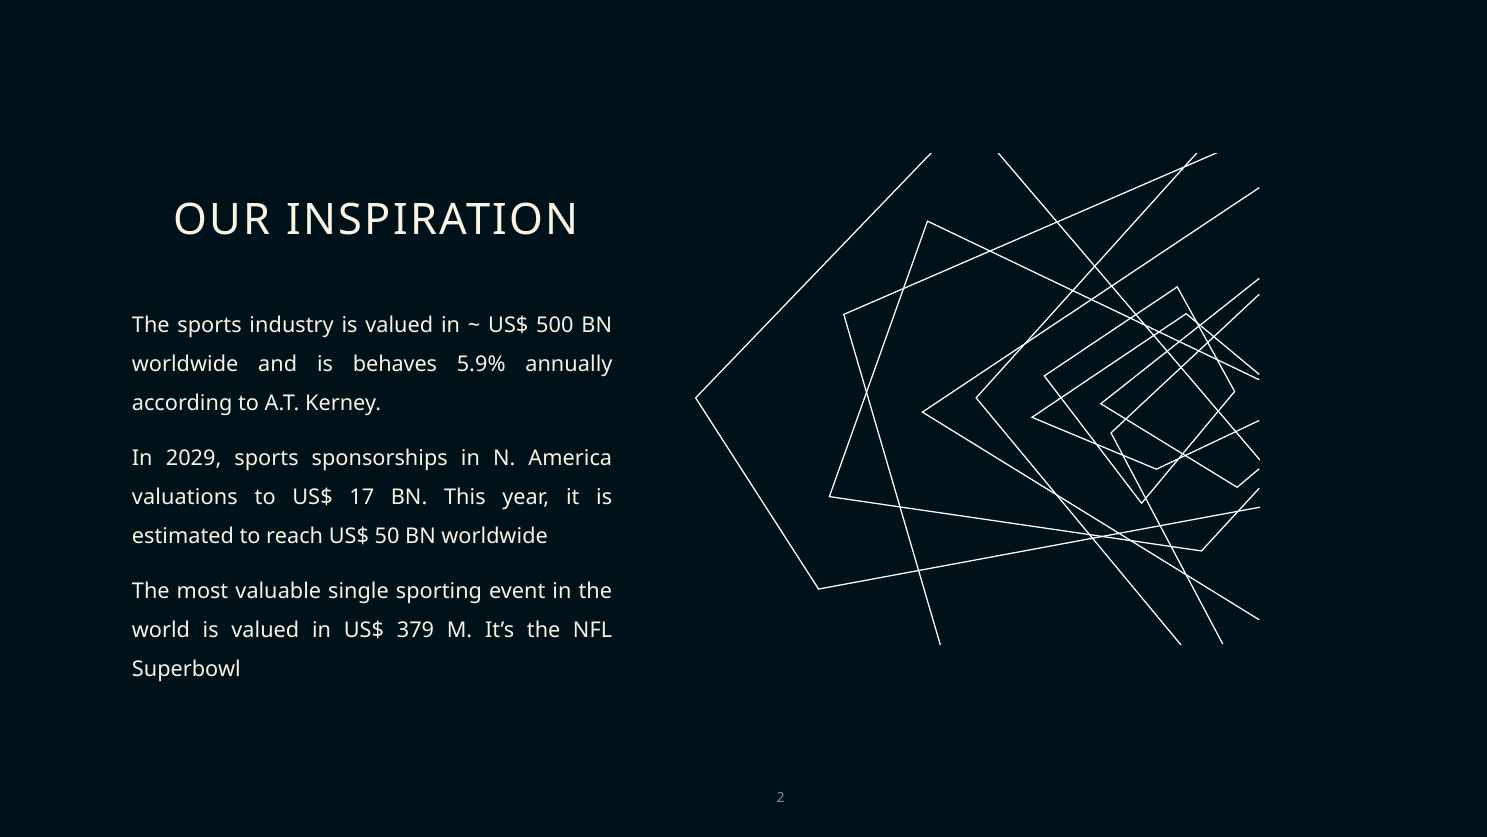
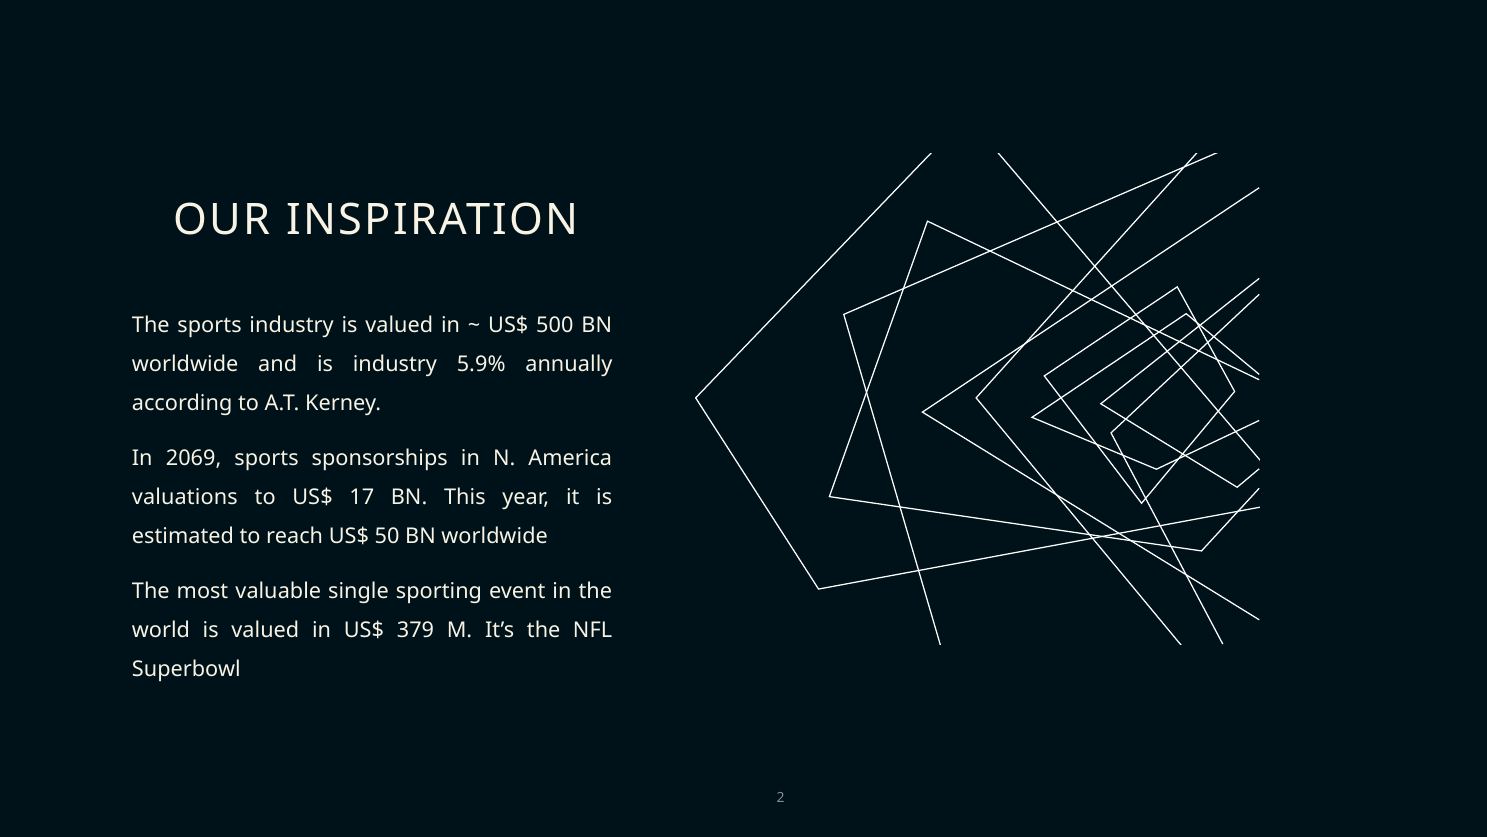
is behaves: behaves -> industry
2029: 2029 -> 2069
